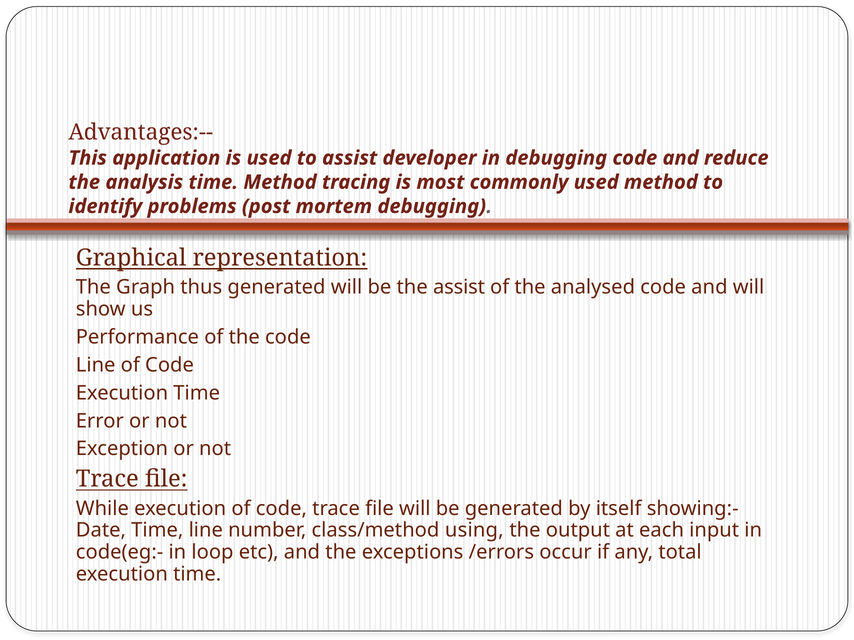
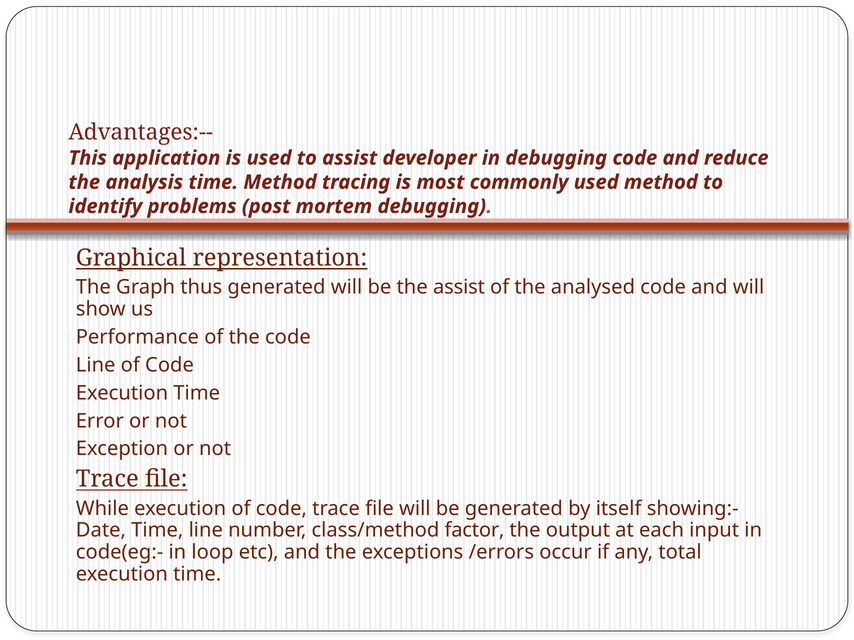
using: using -> factor
